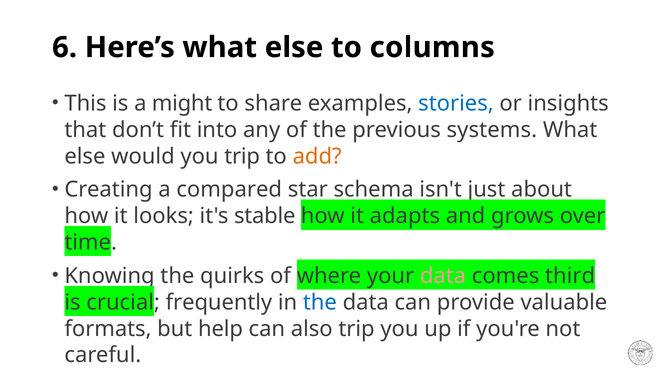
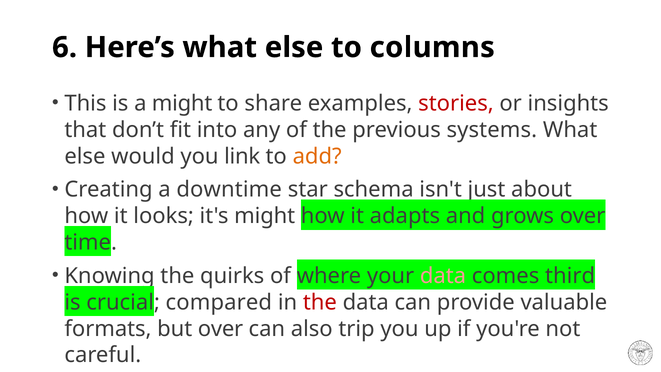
stories colour: blue -> red
you trip: trip -> link
compared: compared -> downtime
it's stable: stable -> might
frequently: frequently -> compared
the at (320, 302) colour: blue -> red
but help: help -> over
